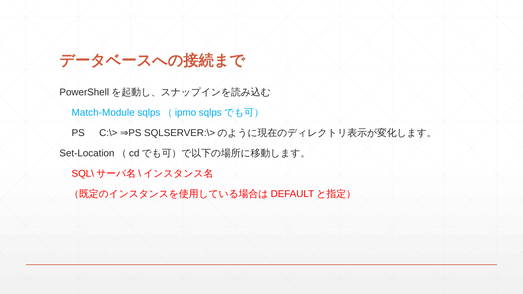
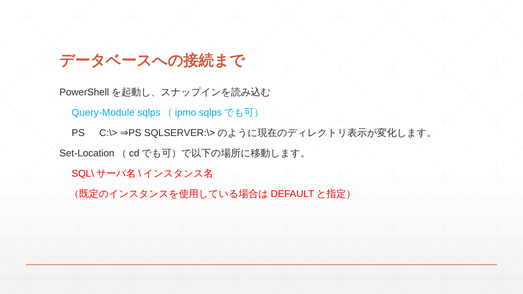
Match-Module: Match-Module -> Query-Module
